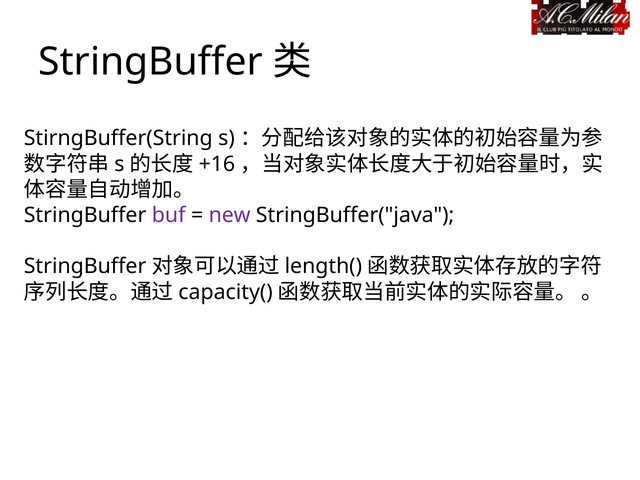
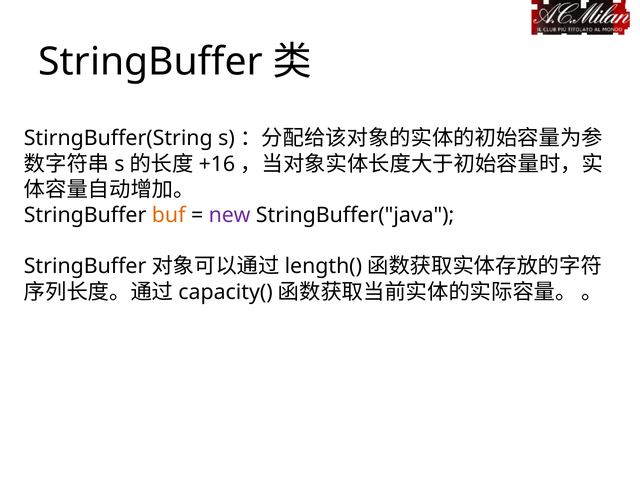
buf colour: purple -> orange
